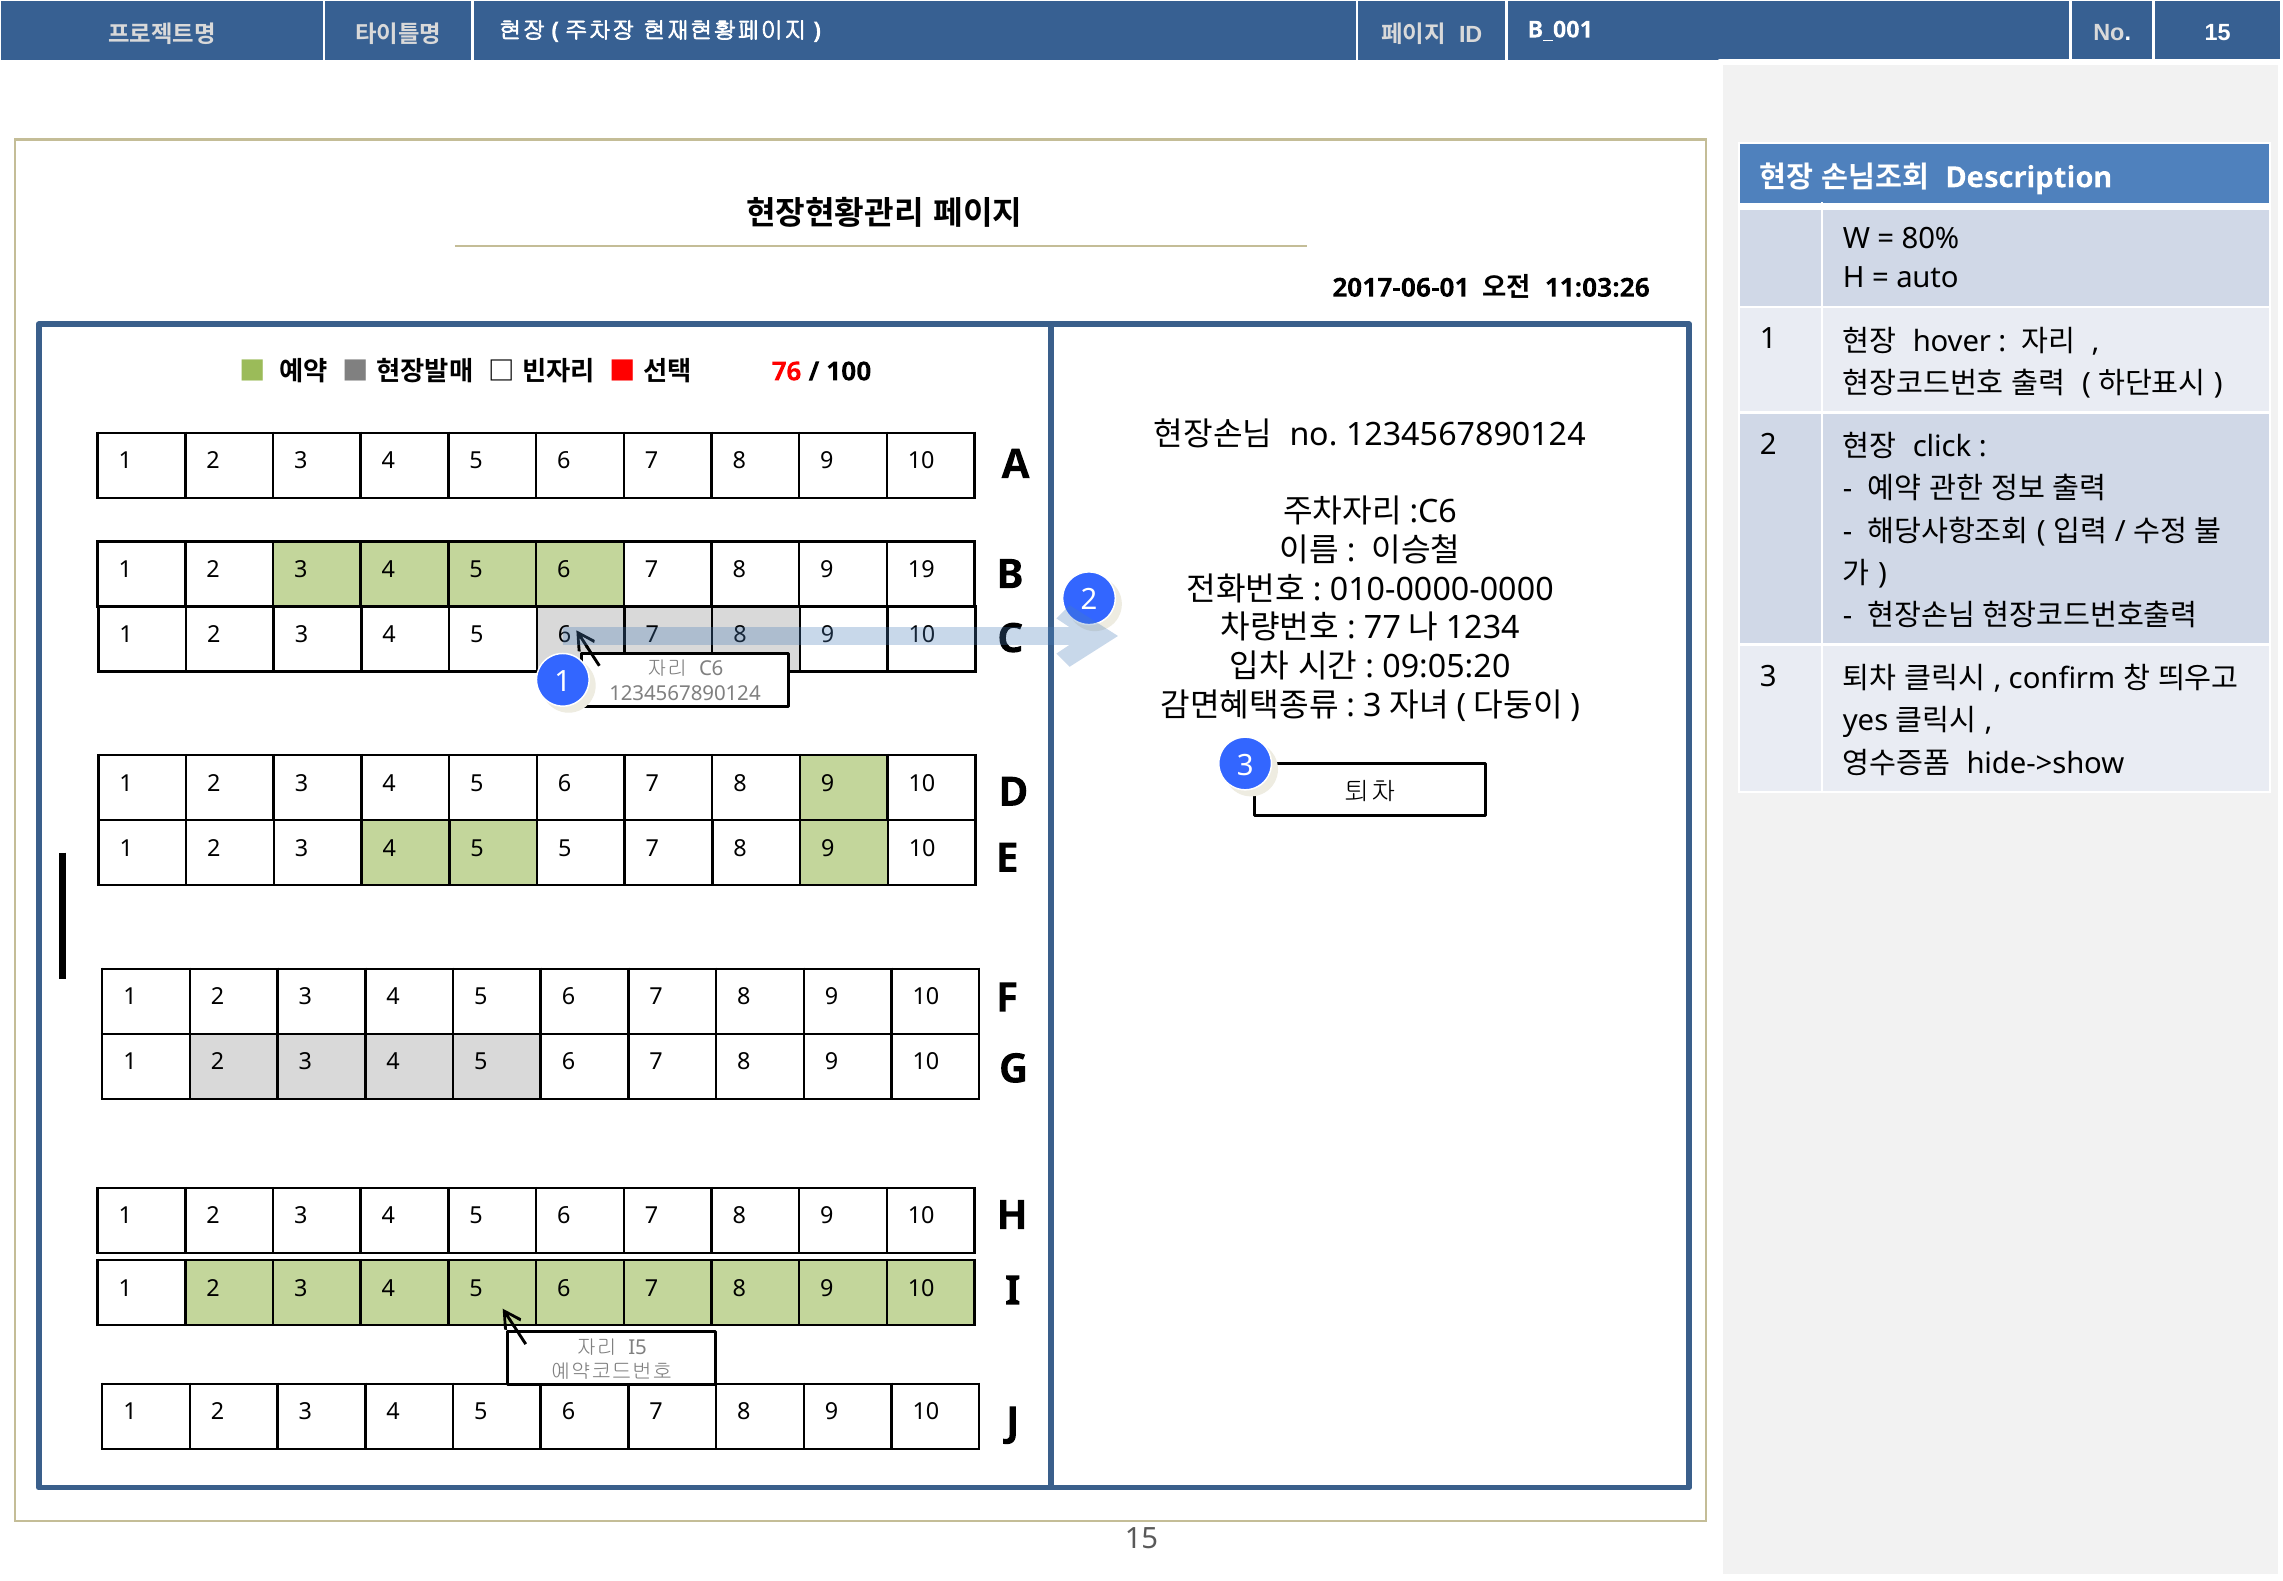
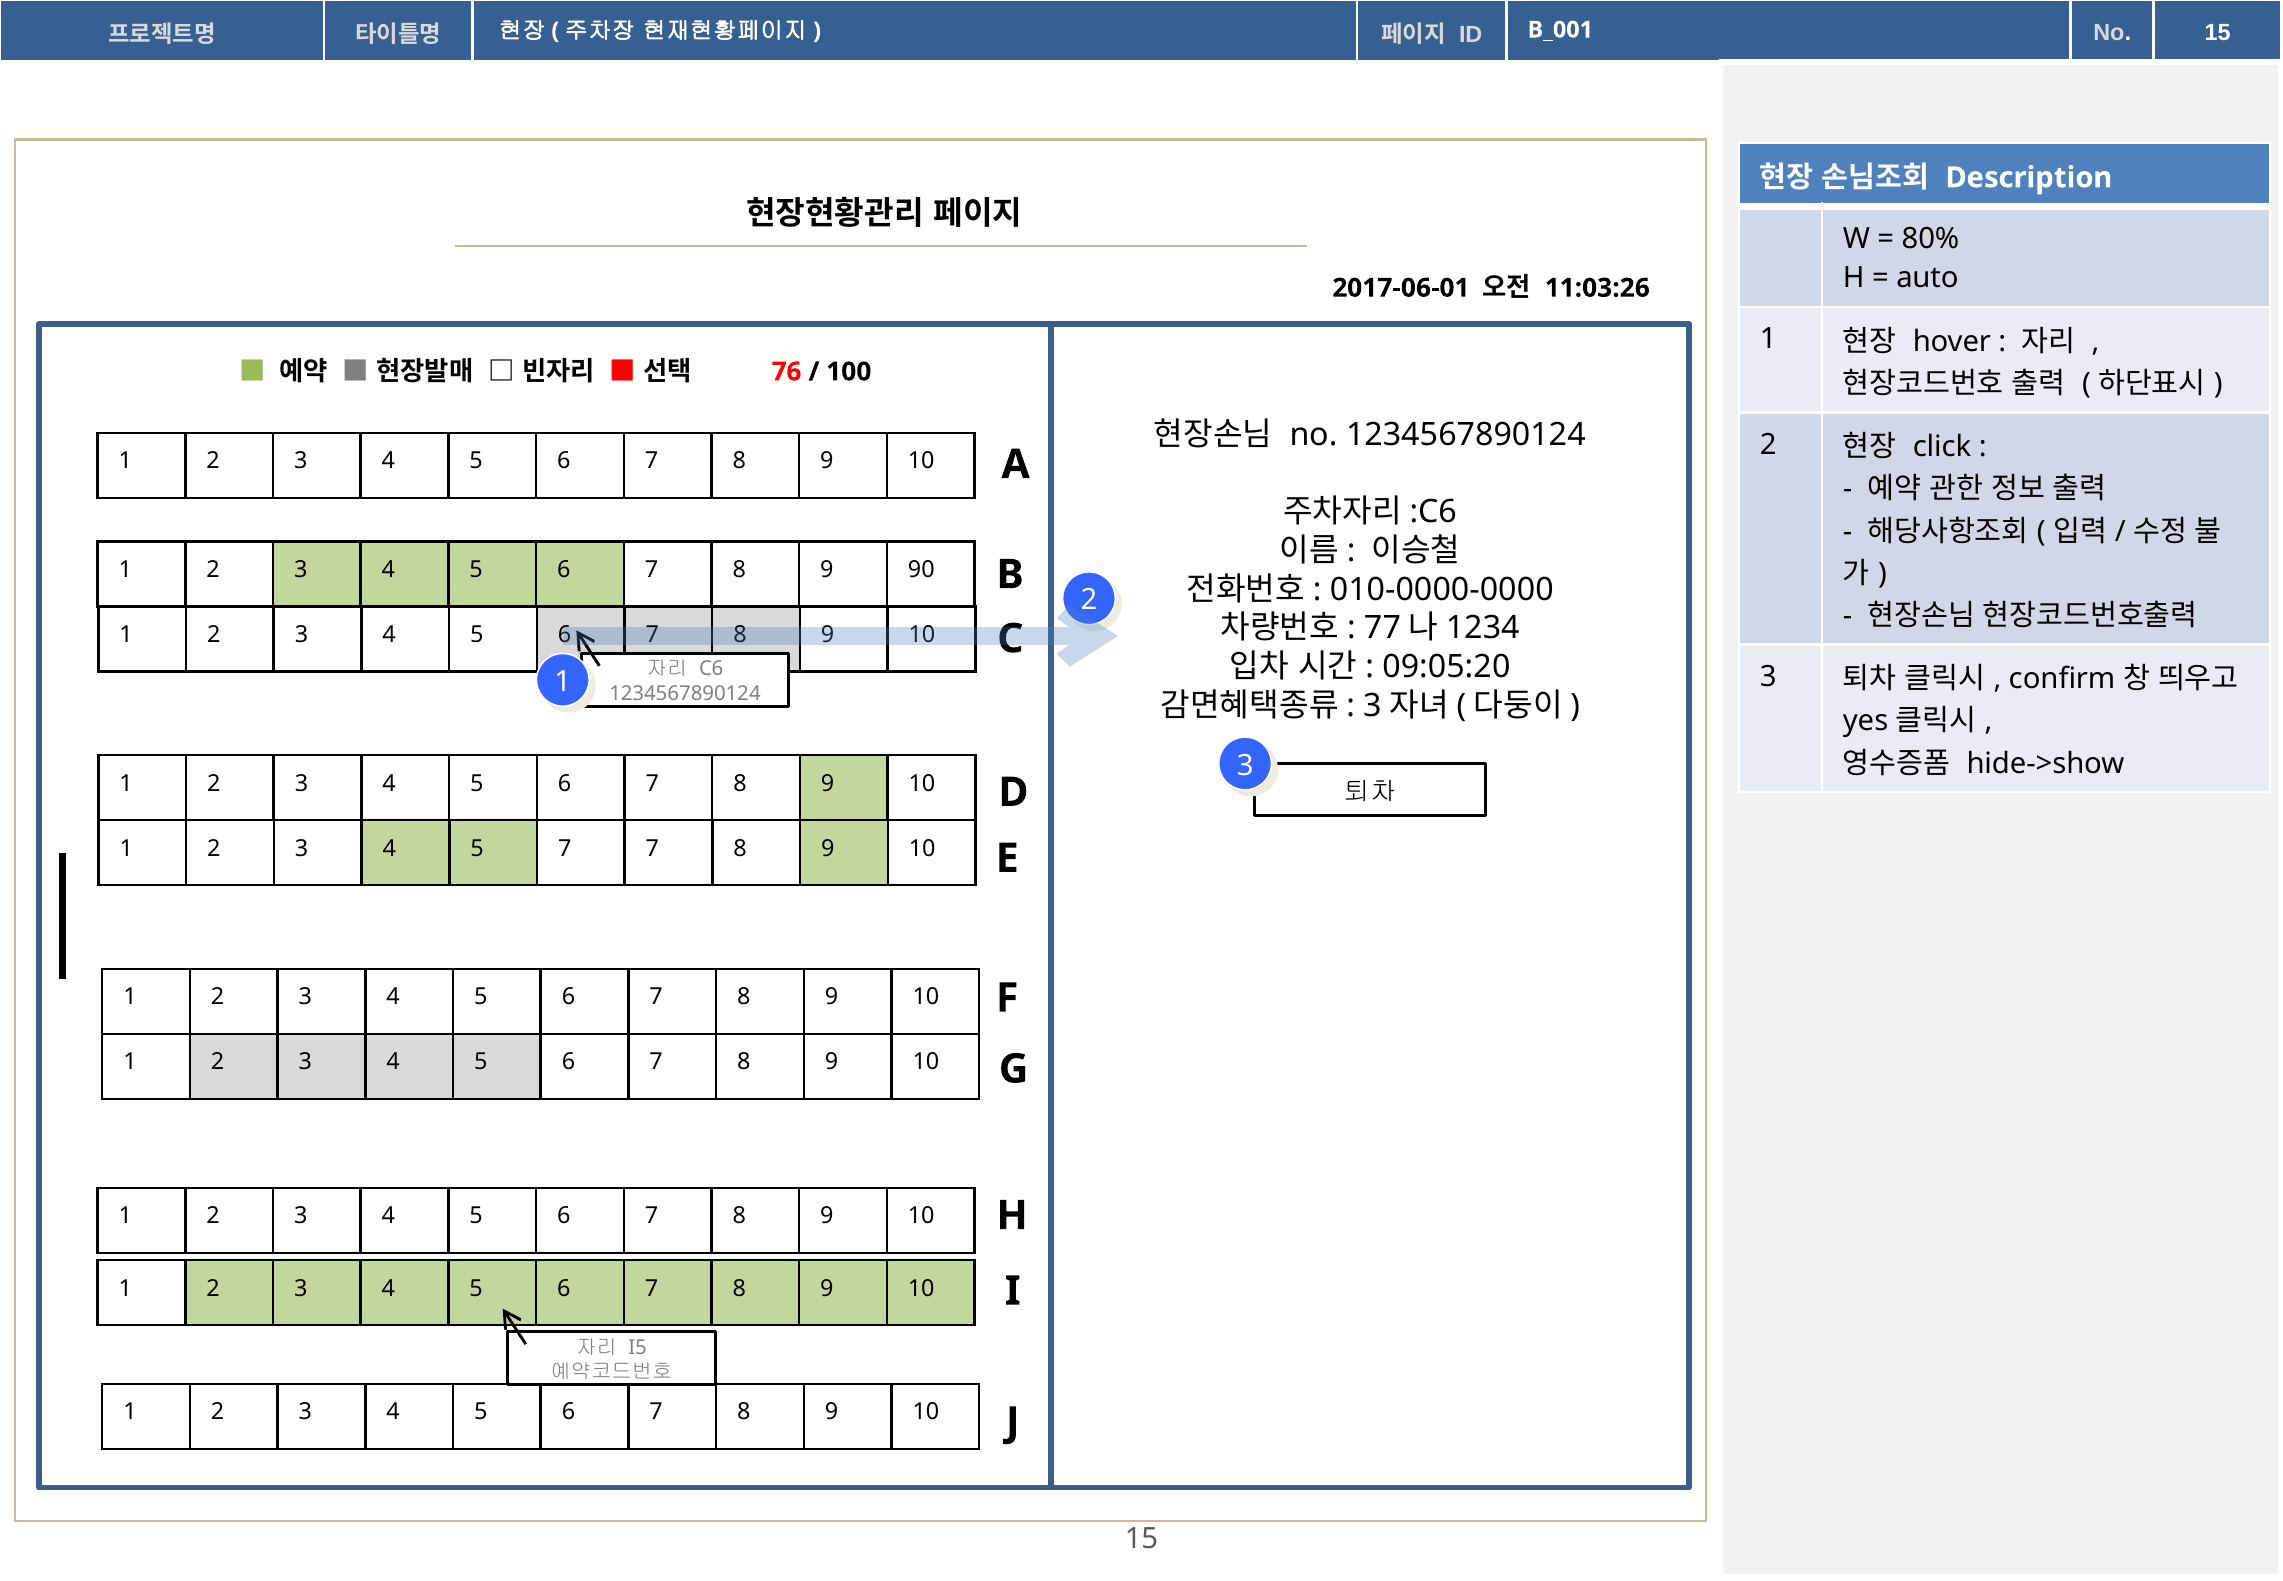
19: 19 -> 90
5 5: 5 -> 7
